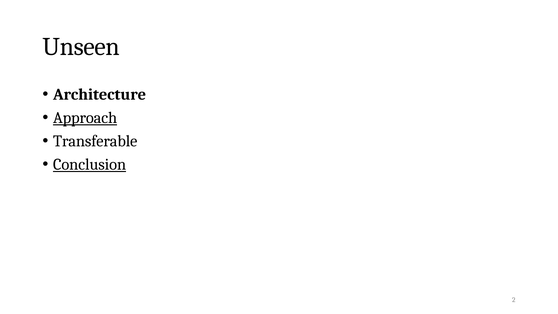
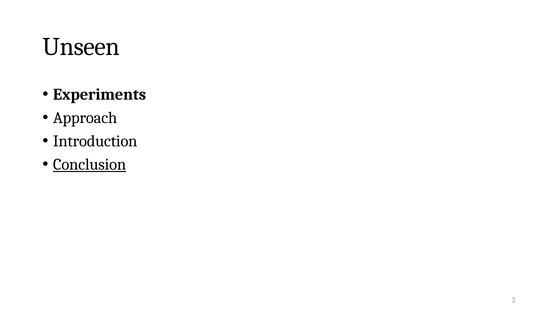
Architecture: Architecture -> Experiments
Approach underline: present -> none
Transferable: Transferable -> Introduction
